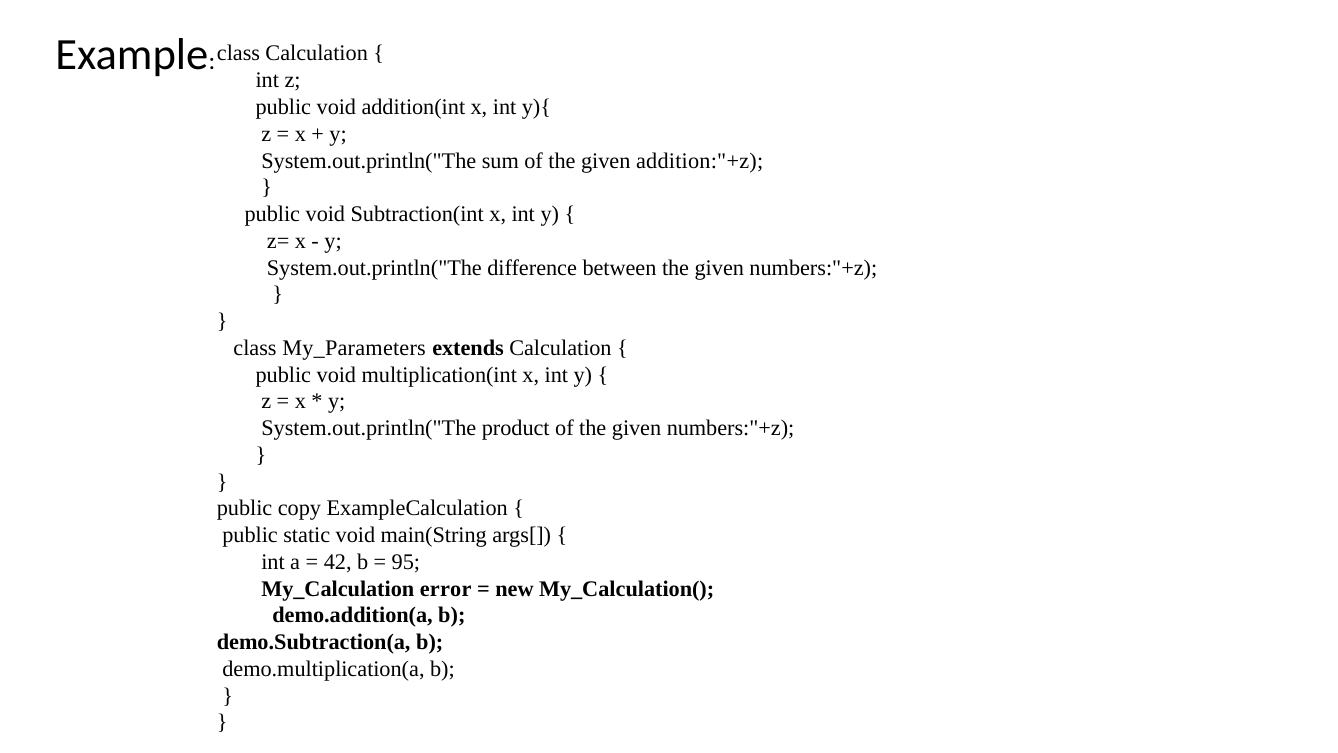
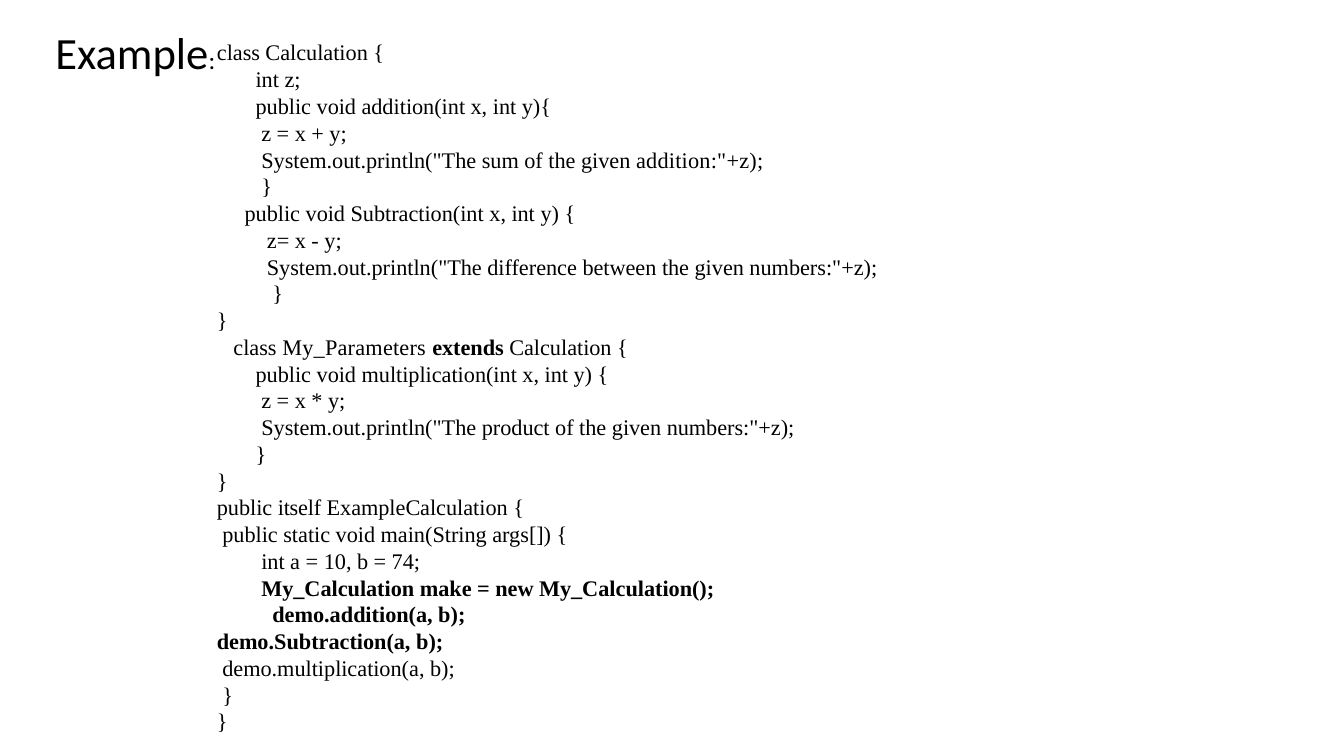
copy: copy -> itself
42: 42 -> 10
95: 95 -> 74
error: error -> make
